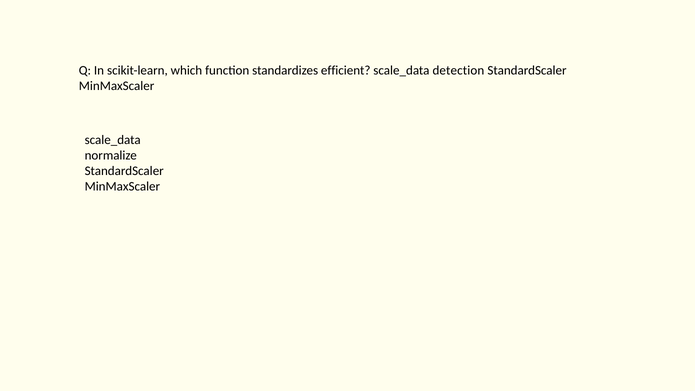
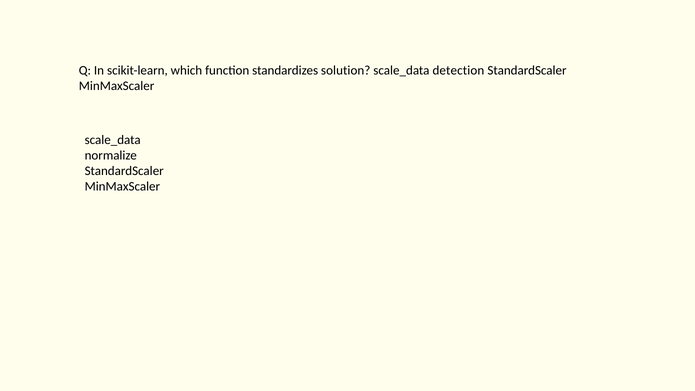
efficient: efficient -> solution
